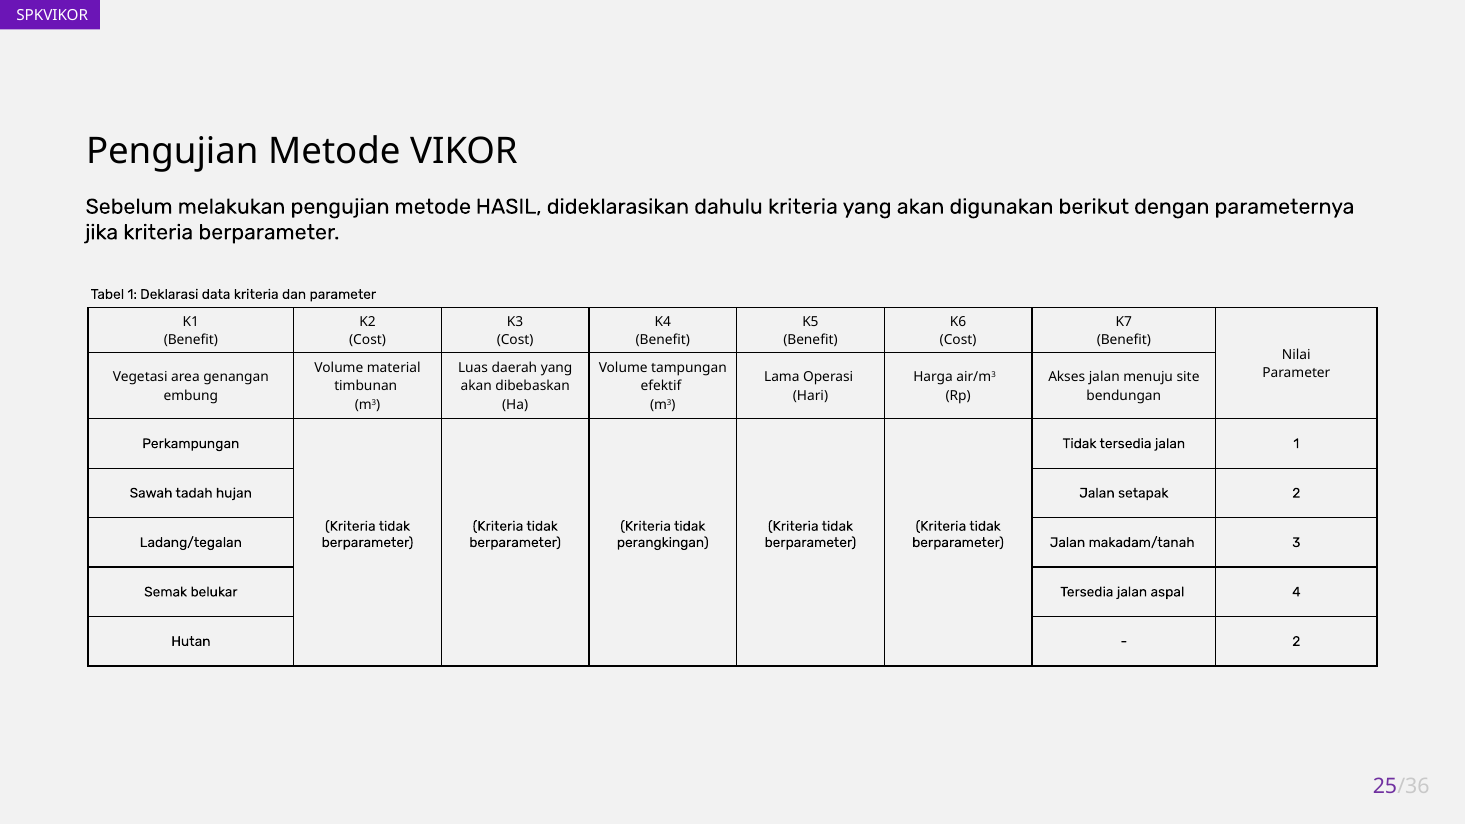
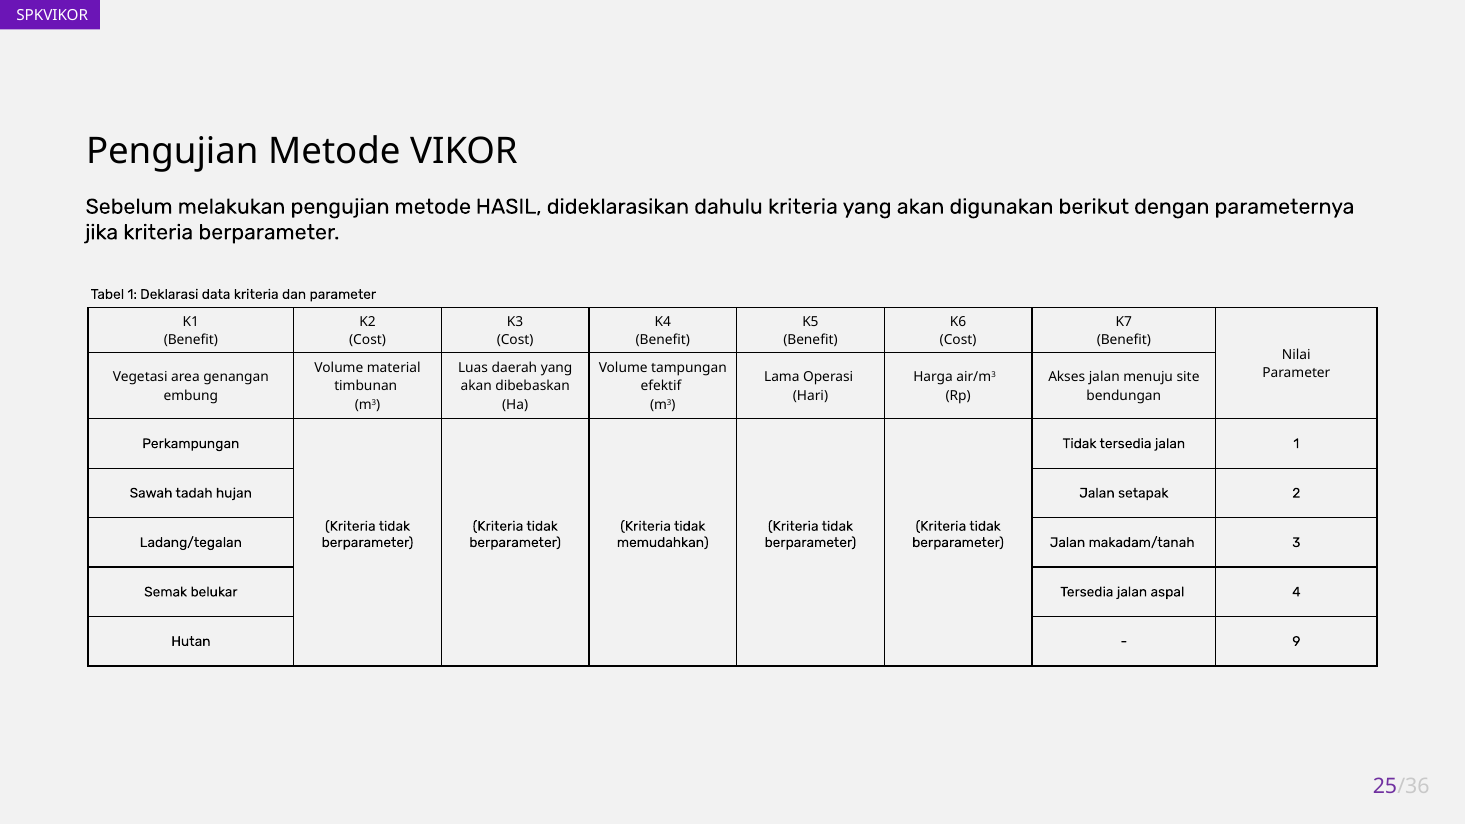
perangkingan: perangkingan -> memudahkan
2 at (1296, 641): 2 -> 9
